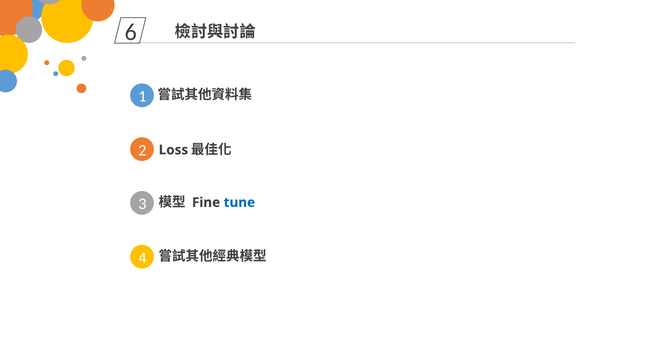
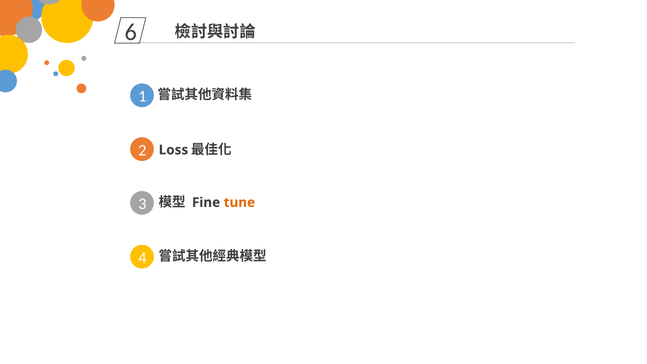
tune colour: blue -> orange
